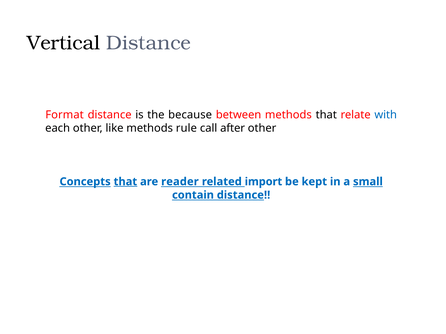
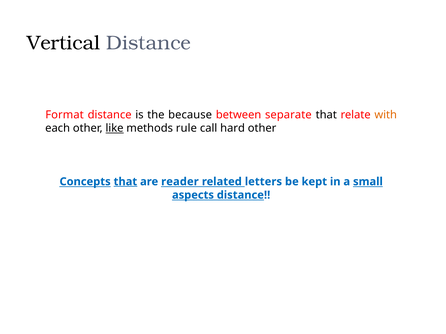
between methods: methods -> separate
with colour: blue -> orange
like underline: none -> present
after: after -> hard
import: import -> letters
contain: contain -> aspects
